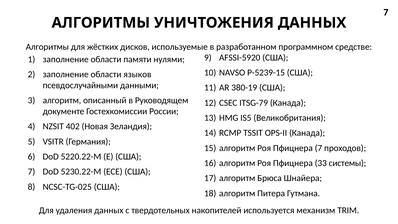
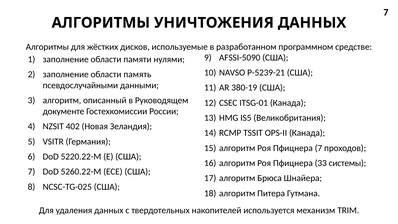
AFSSI-5920: AFSSI-5920 -> AFSSI-5090
P-5239-15: P-5239-15 -> P-5239-21
языков: языков -> память
ITSG-79: ITSG-79 -> ITSG-01
5230.22-M: 5230.22-M -> 5260.22-M
